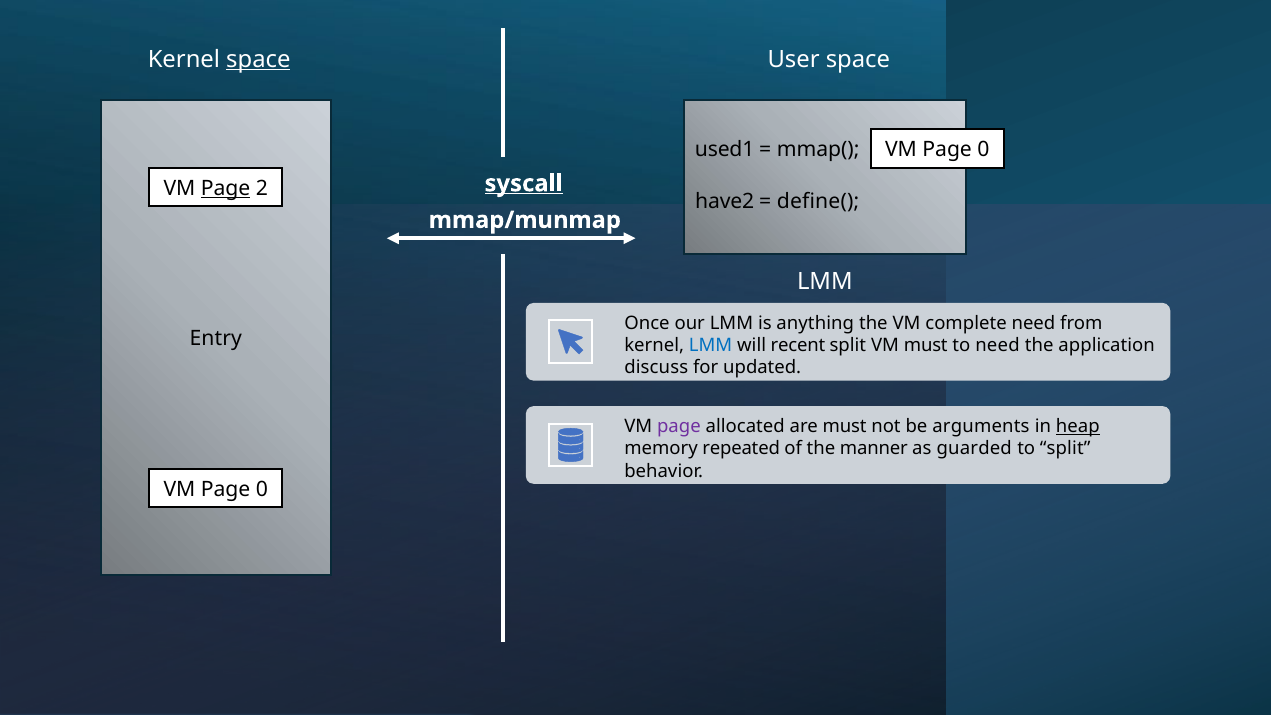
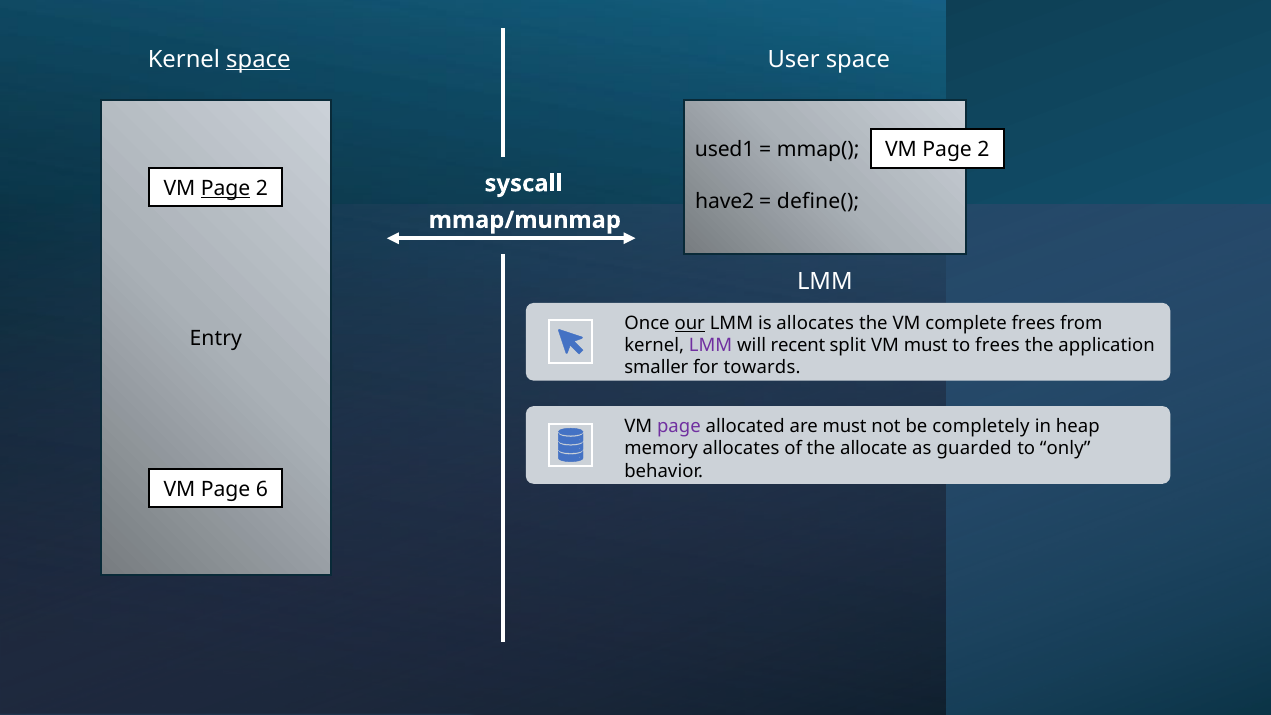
0 at (983, 150): 0 -> 2
syscall underline: present -> none
our underline: none -> present
is anything: anything -> allocates
complete need: need -> frees
LMM at (711, 345) colour: blue -> purple
to need: need -> frees
discuss: discuss -> smaller
updated: updated -> towards
arguments: arguments -> completely
heap underline: present -> none
memory repeated: repeated -> allocates
manner: manner -> allocate
to split: split -> only
0 at (262, 490): 0 -> 6
